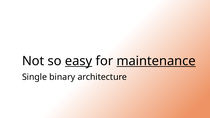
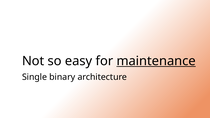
easy underline: present -> none
